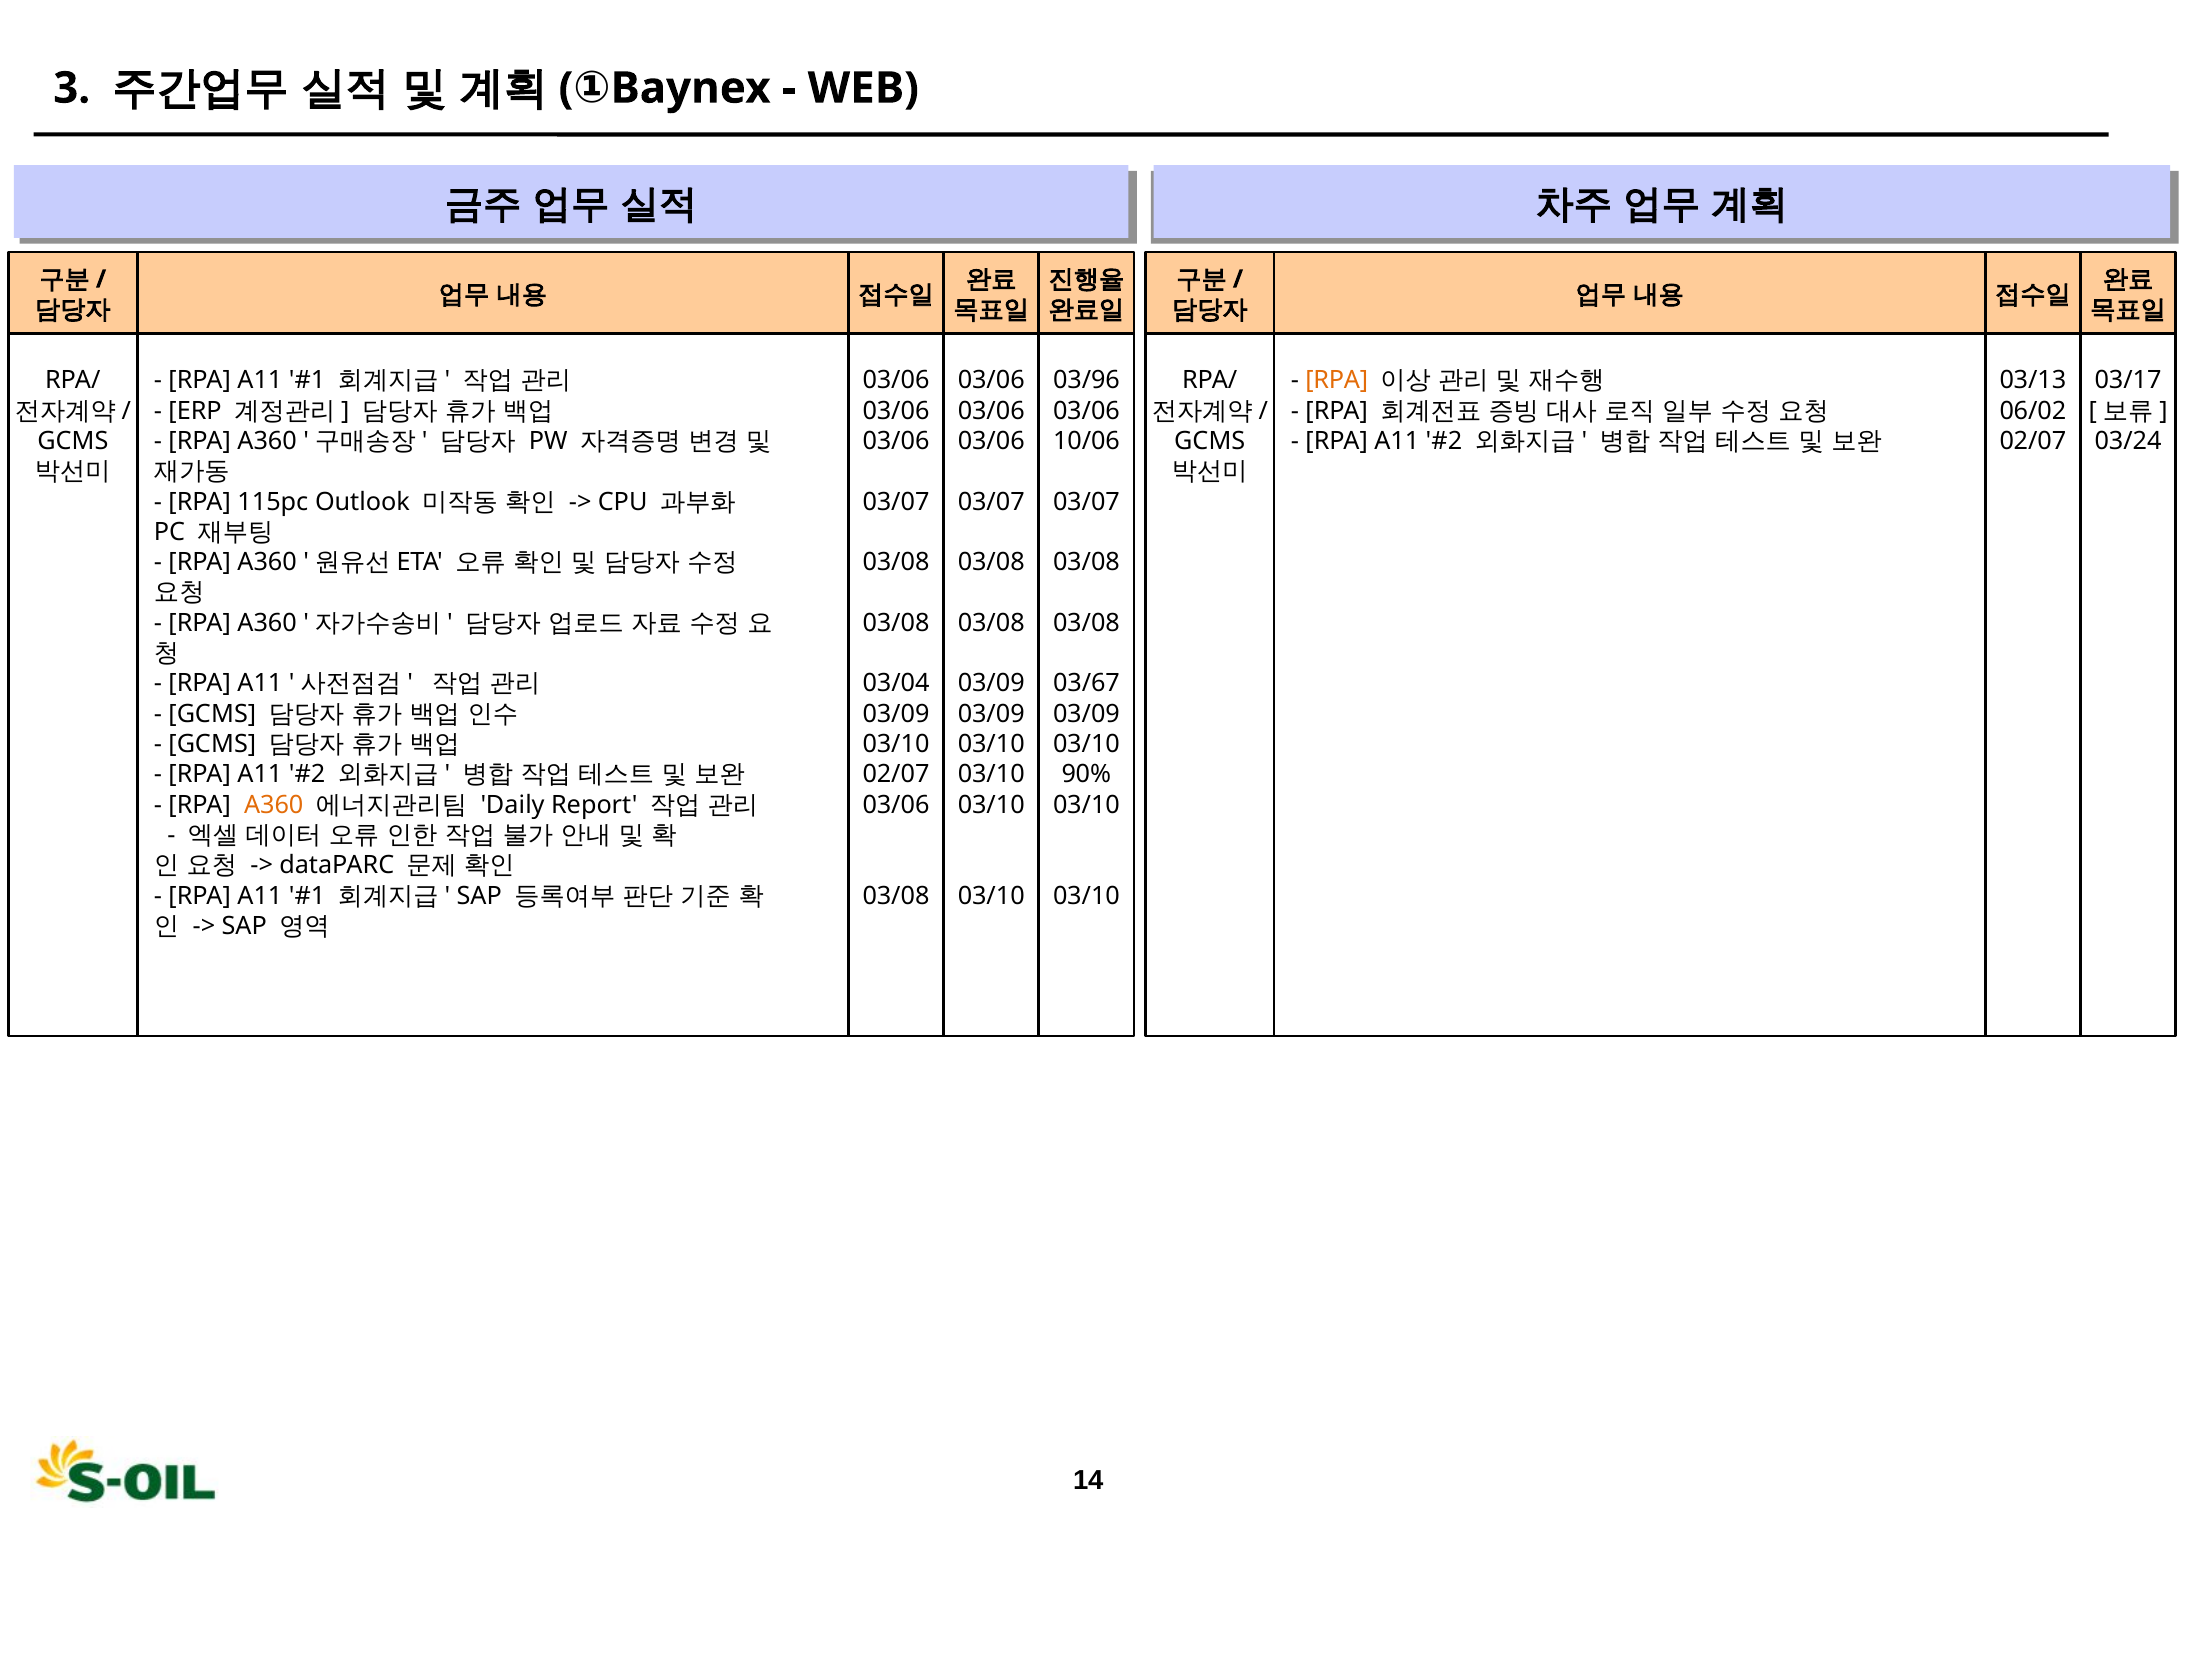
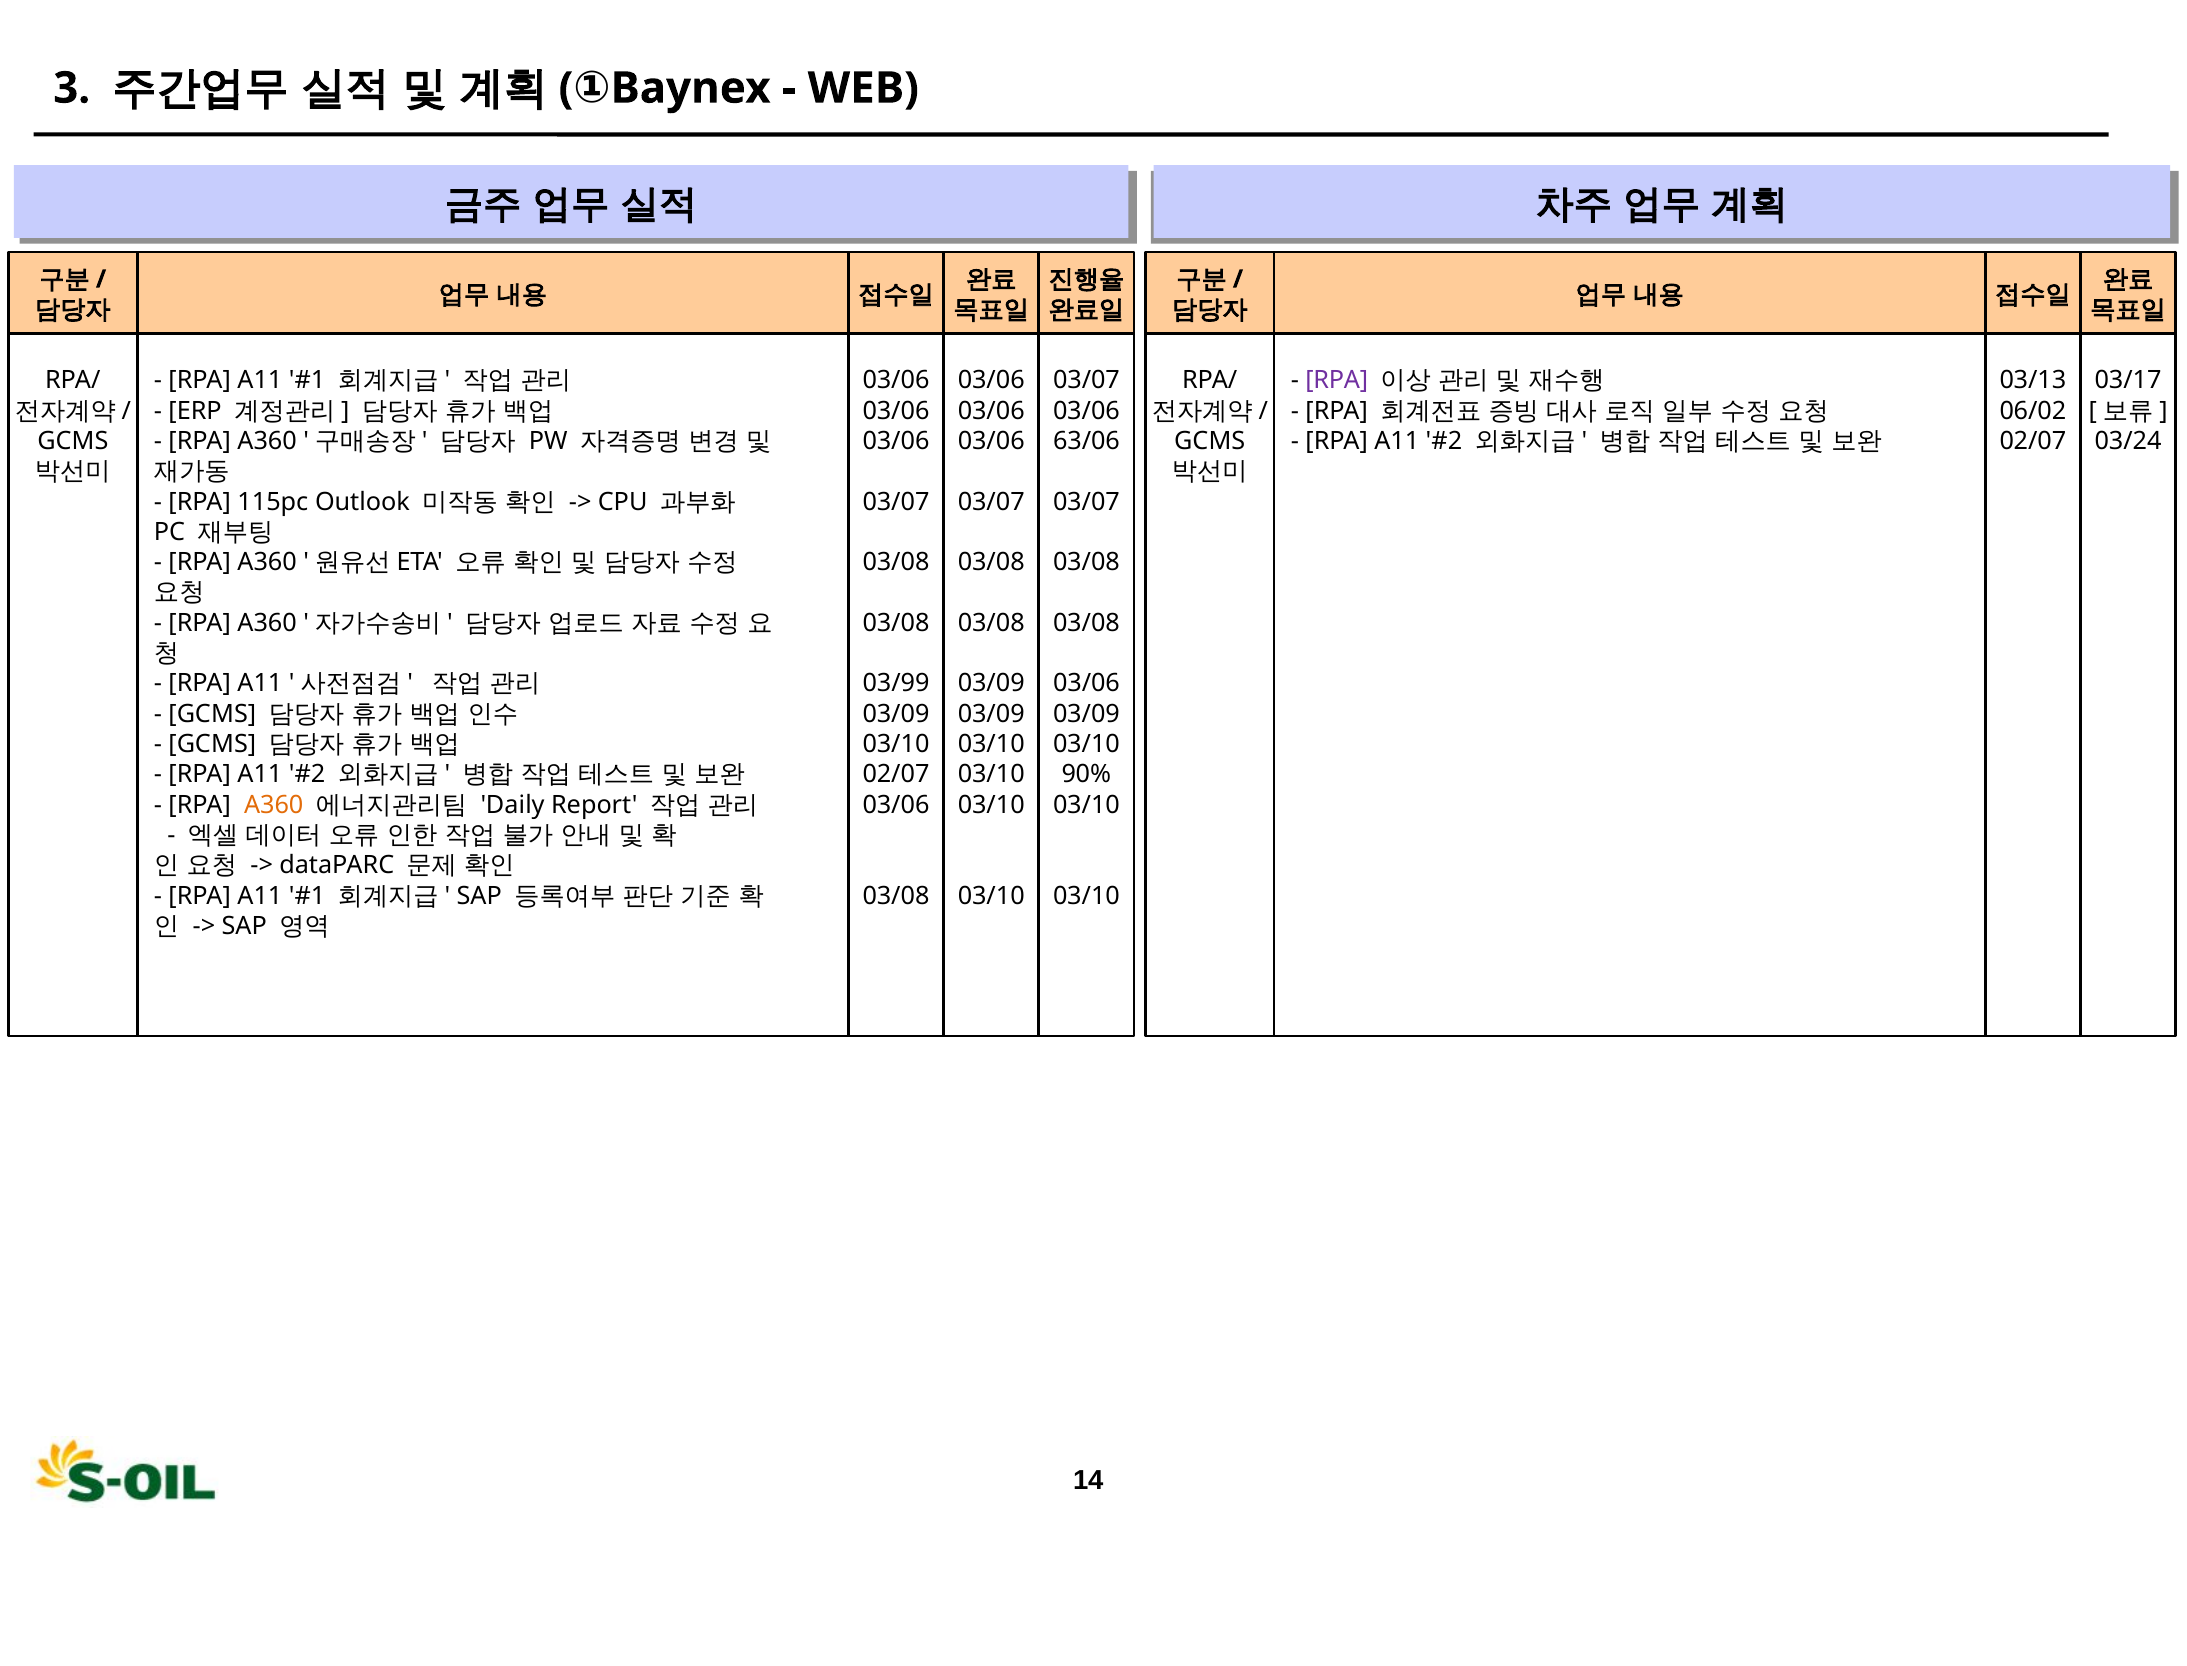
03/96 at (1086, 380): 03/96 -> 03/07
RPA at (1337, 380) colour: orange -> purple
10/06: 10/06 -> 63/06
03/04: 03/04 -> 03/99
03/67 at (1086, 684): 03/67 -> 03/06
